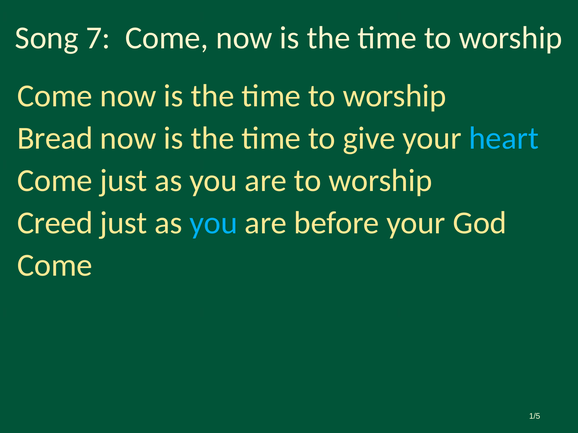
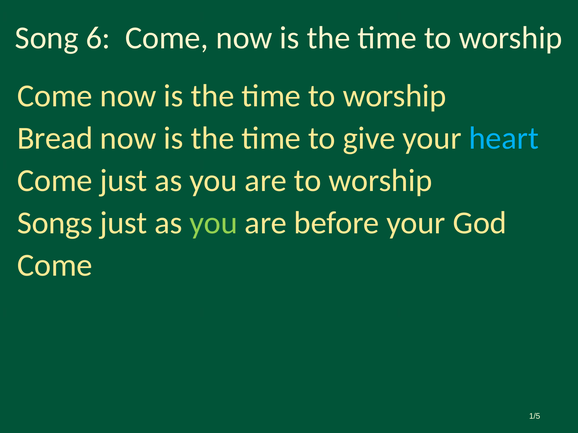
7: 7 -> 6
Creed: Creed -> Songs
you at (214, 223) colour: light blue -> light green
